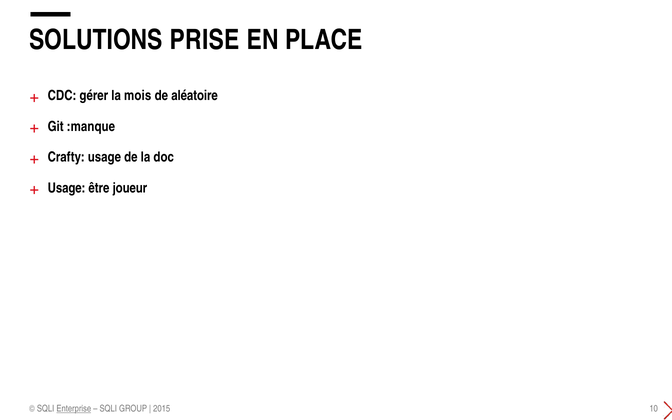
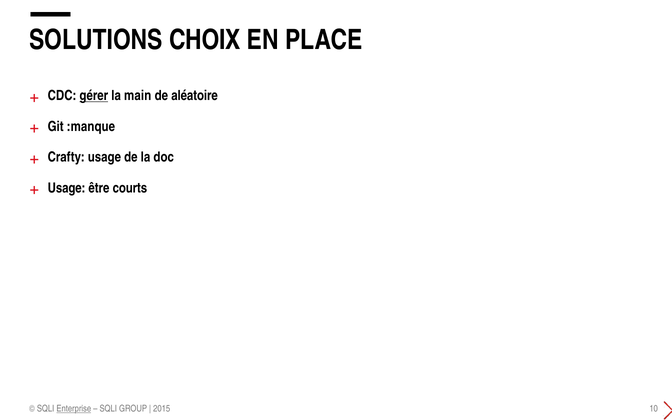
PRISE: PRISE -> CHOIX
gérer underline: none -> present
mois: mois -> main
joueur: joueur -> courts
